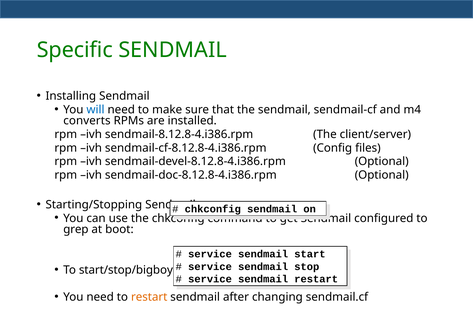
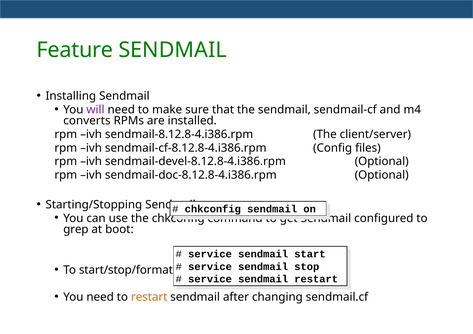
Specific: Specific -> Feature
will colour: blue -> purple
start/stop/bigboy: start/stop/bigboy -> start/stop/format
